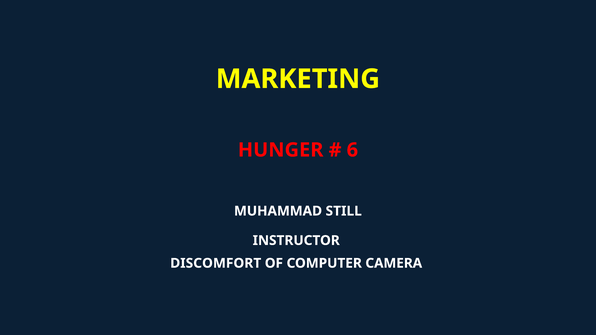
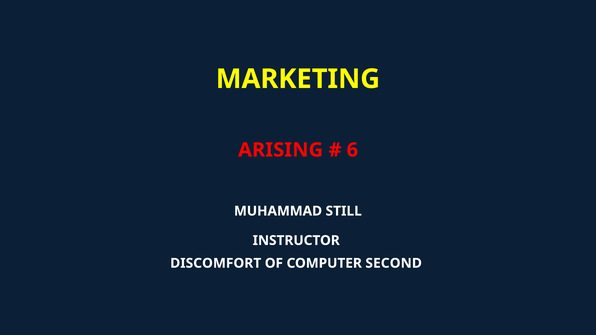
HUNGER: HUNGER -> ARISING
CAMERA: CAMERA -> SECOND
